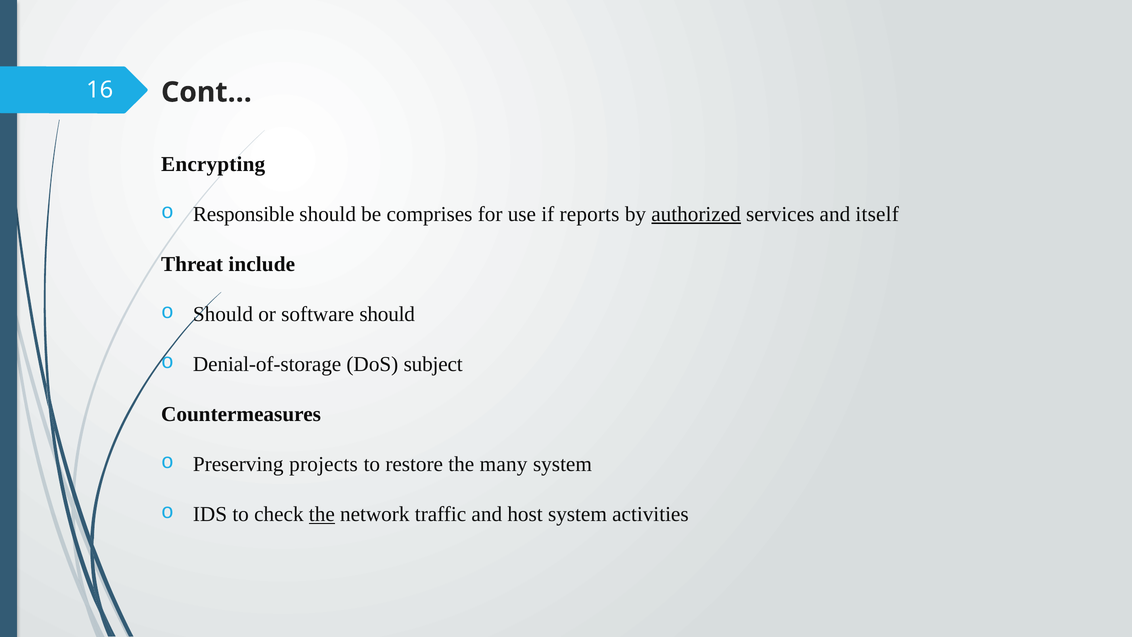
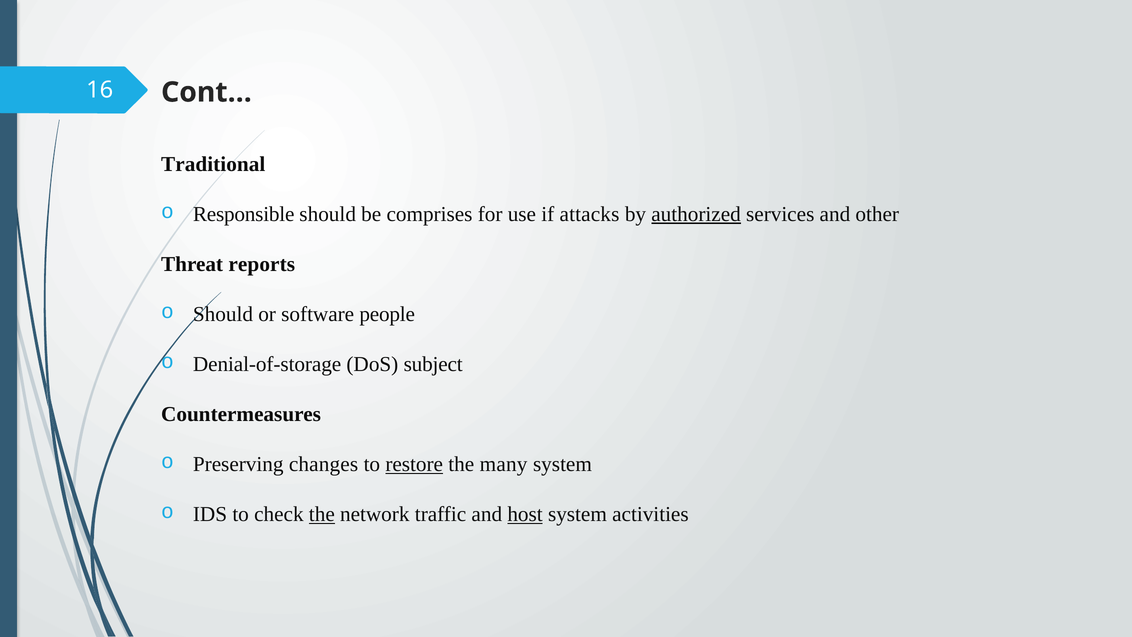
Encrypting: Encrypting -> Traditional
reports: reports -> attacks
itself: itself -> other
include: include -> reports
software should: should -> people
projects: projects -> changes
restore underline: none -> present
host underline: none -> present
